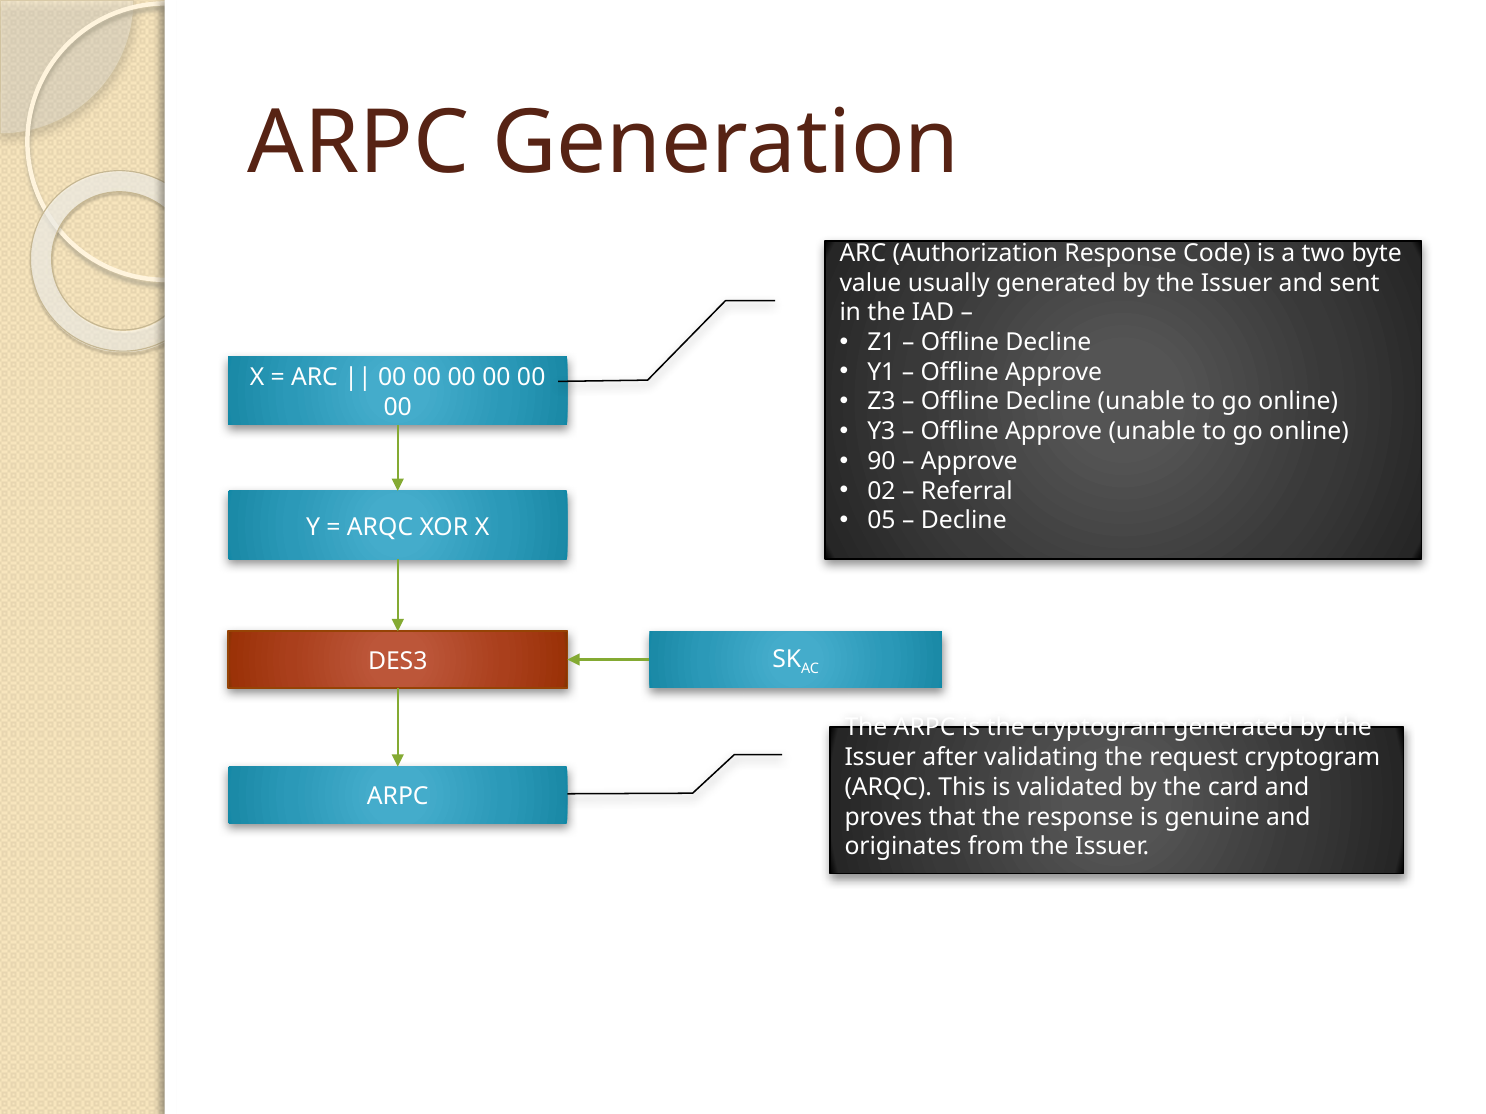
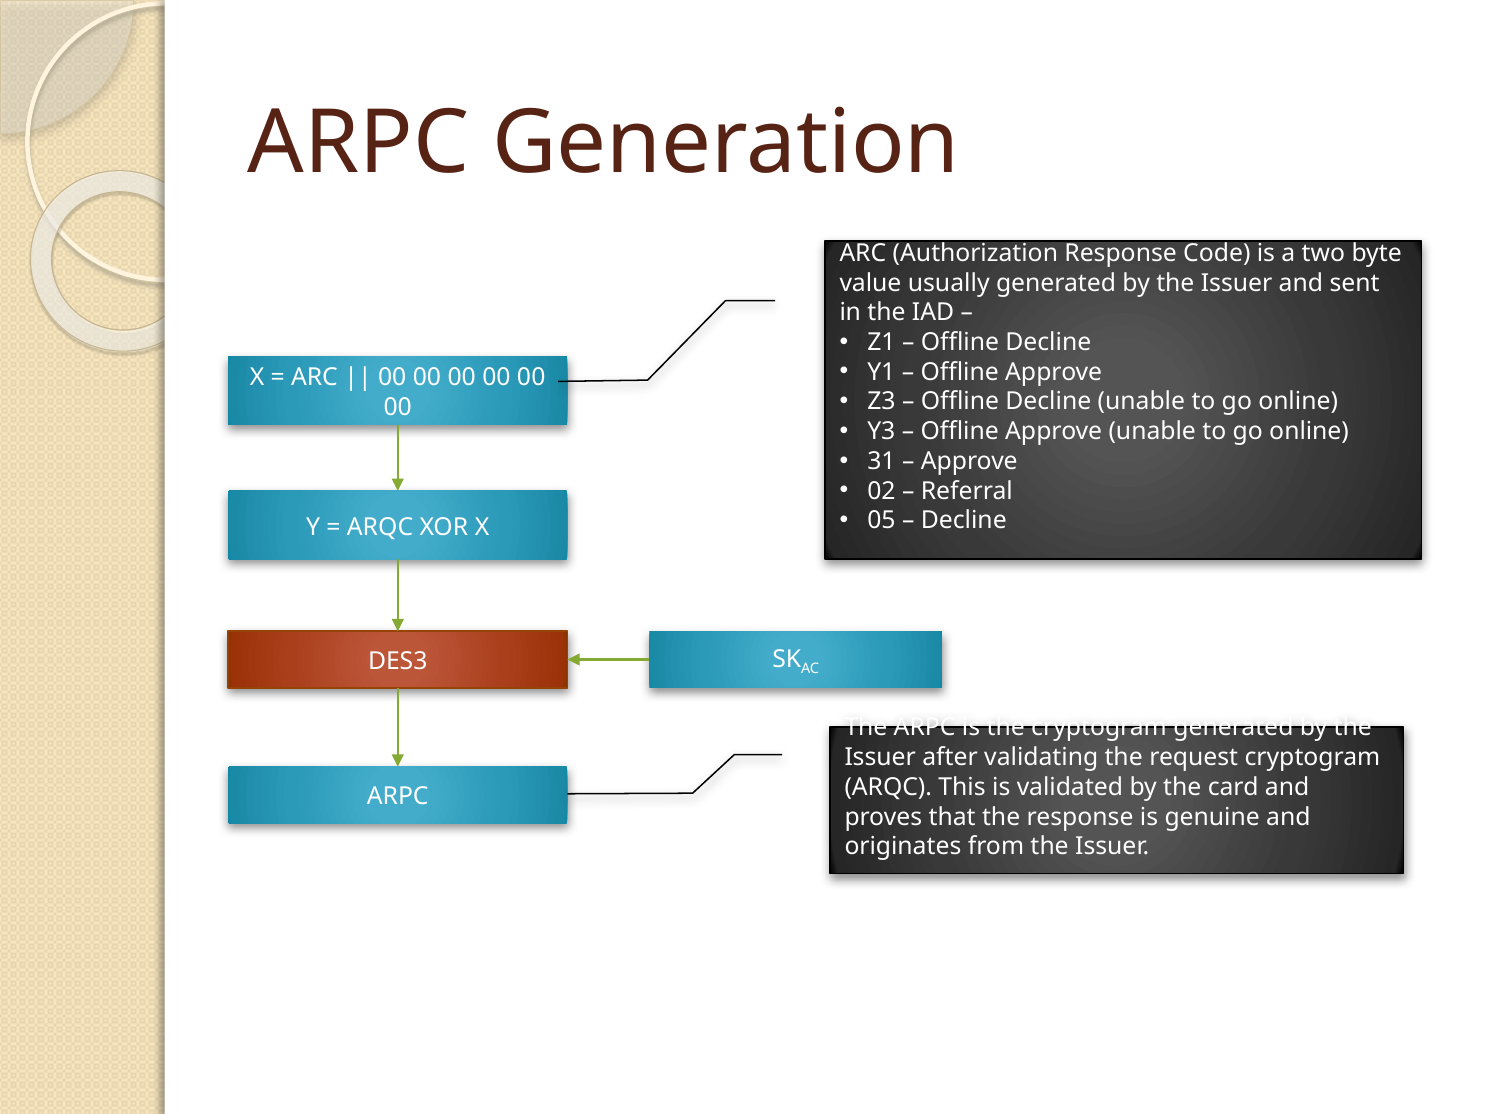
90: 90 -> 31
